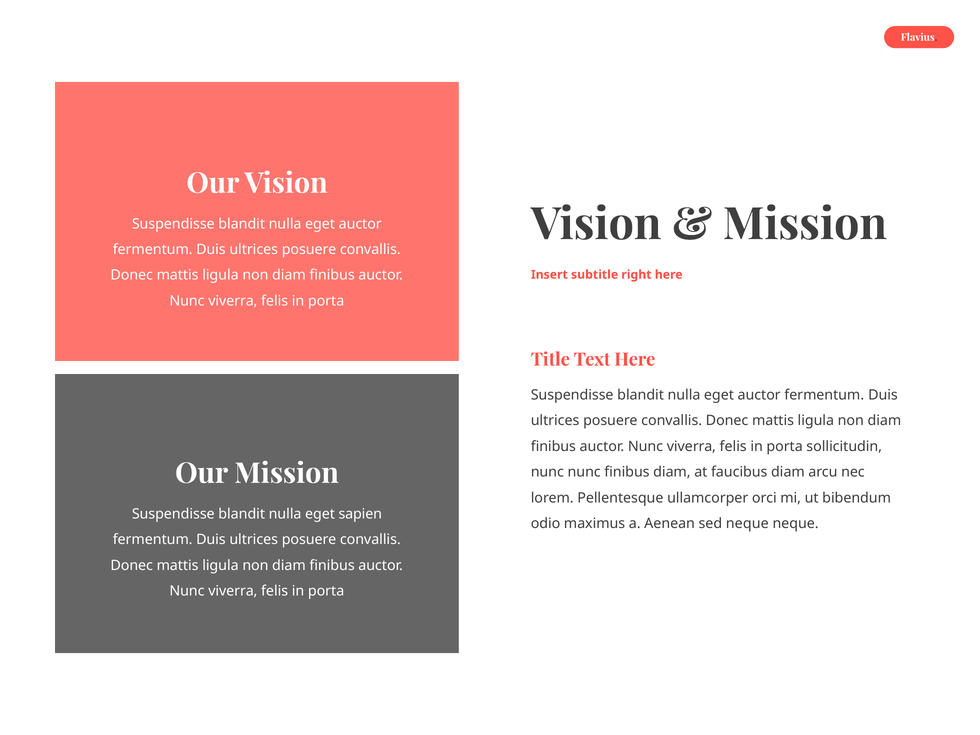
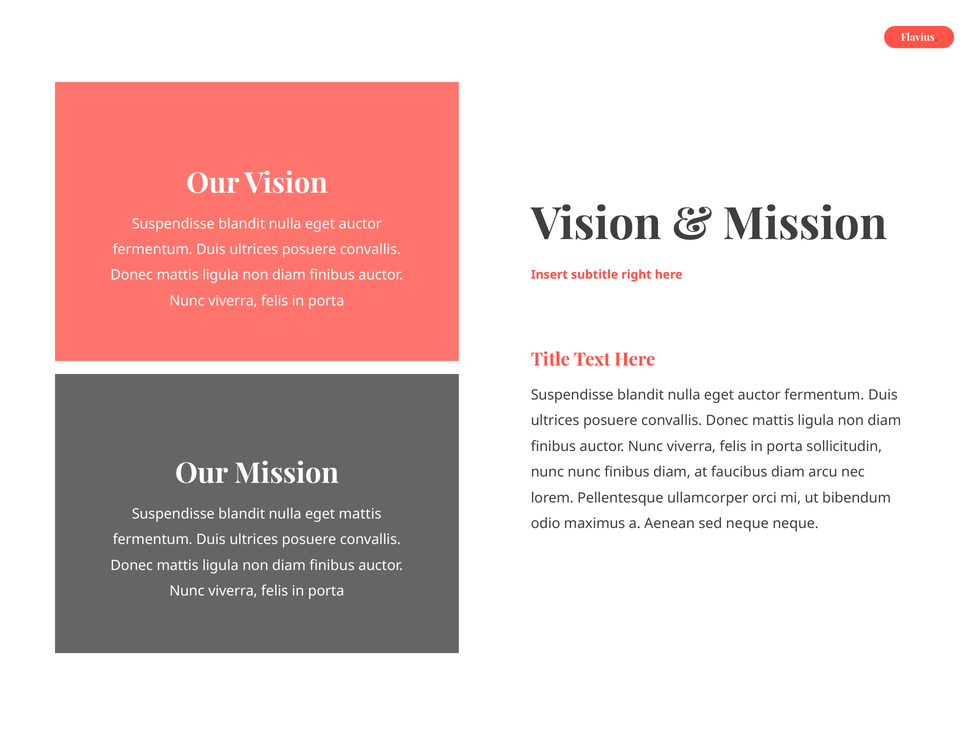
eget sapien: sapien -> mattis
